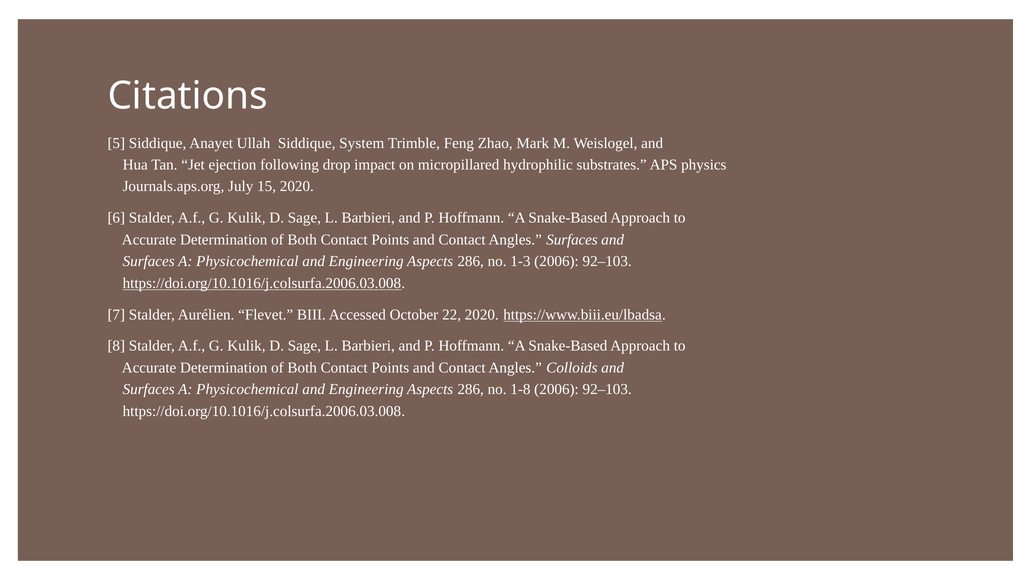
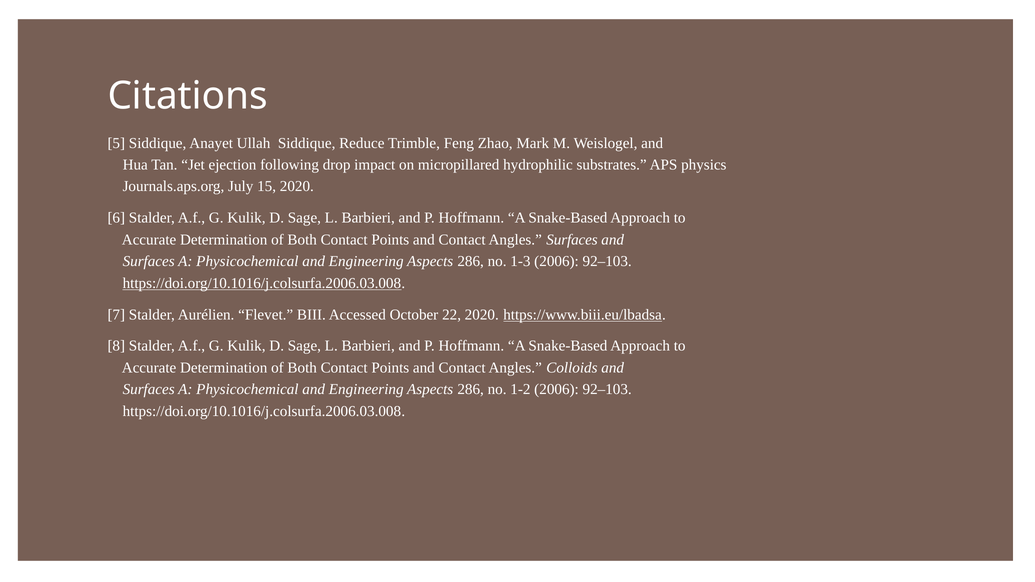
System: System -> Reduce
1-8: 1-8 -> 1-2
